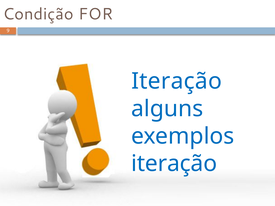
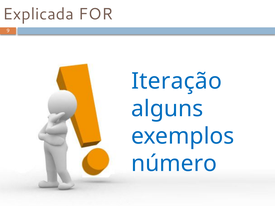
Condição: Condição -> Explicada
iteração at (174, 164): iteração -> número
